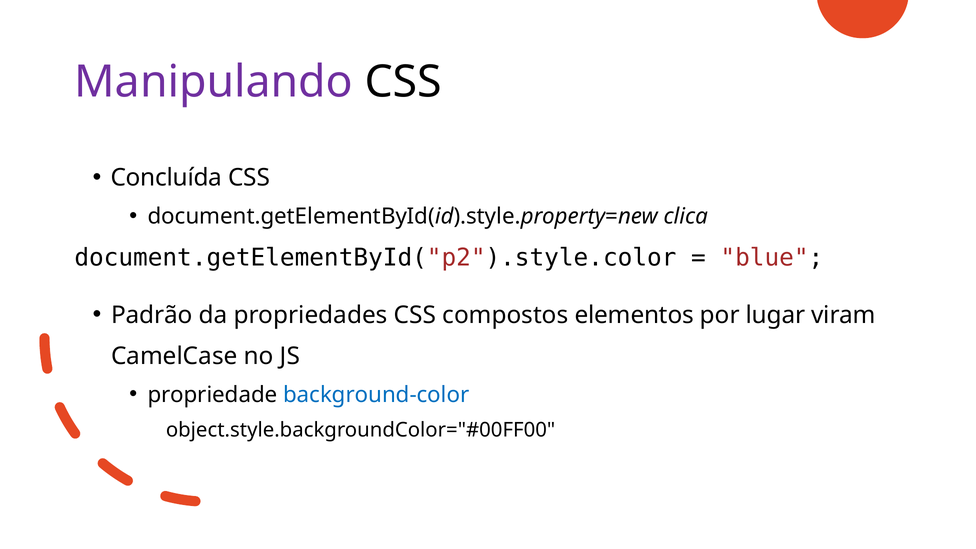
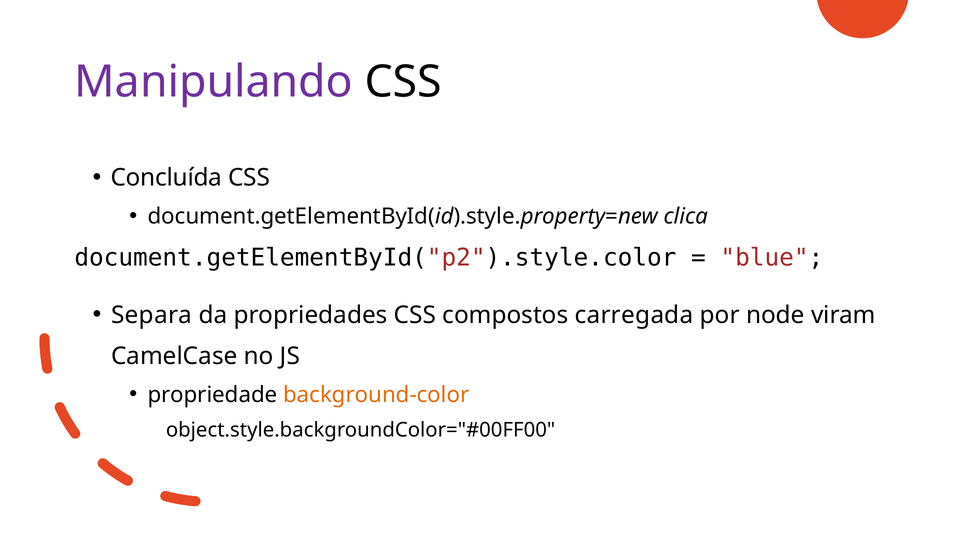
Padrão: Padrão -> Separa
elementos: elementos -> carregada
lugar: lugar -> node
background-color colour: blue -> orange
